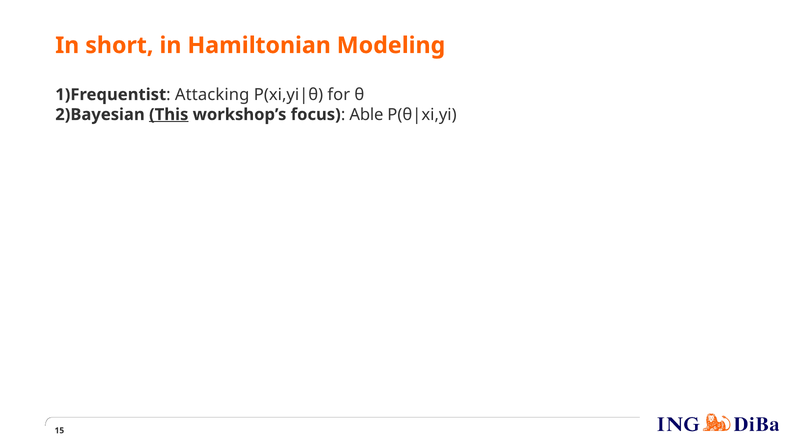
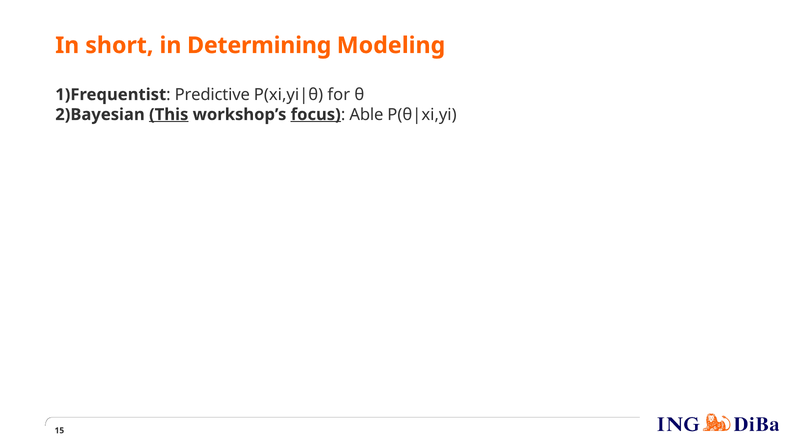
Hamiltonian: Hamiltonian -> Determining
Attacking: Attacking -> Predictive
focus underline: none -> present
